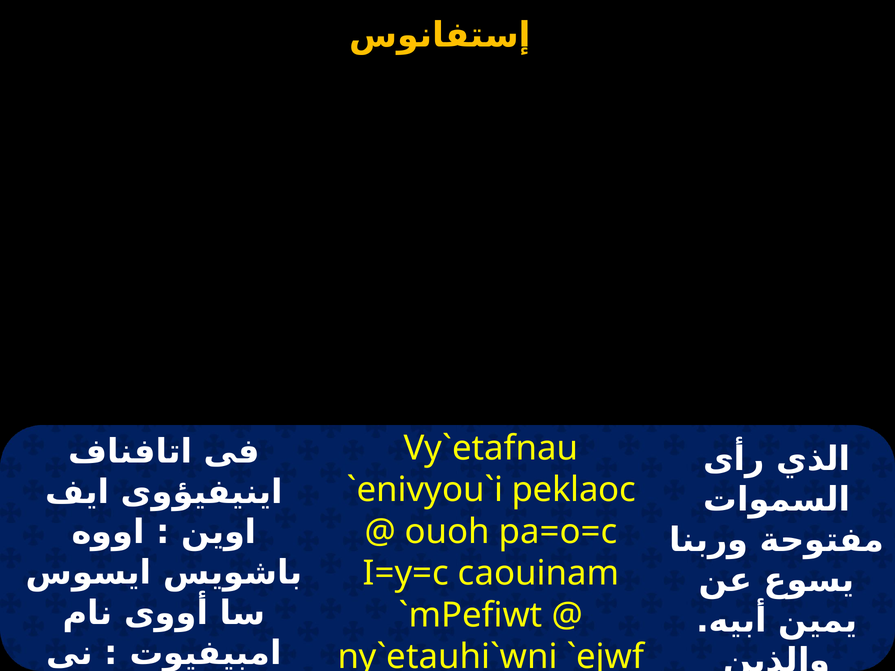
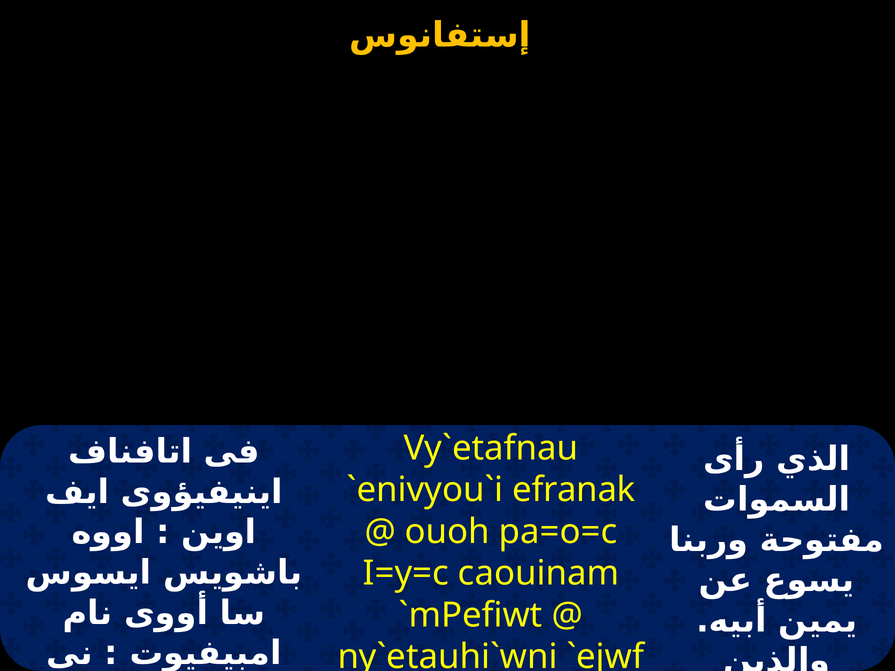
peklaoc: peklaoc -> efranak
